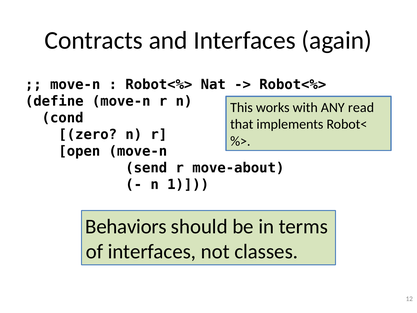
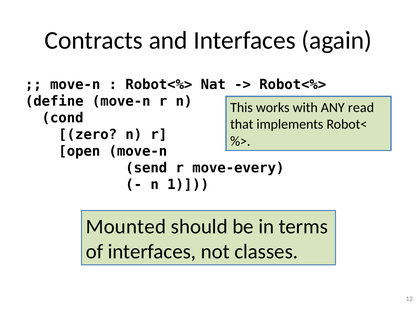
move-about: move-about -> move-every
Behaviors: Behaviors -> Mounted
